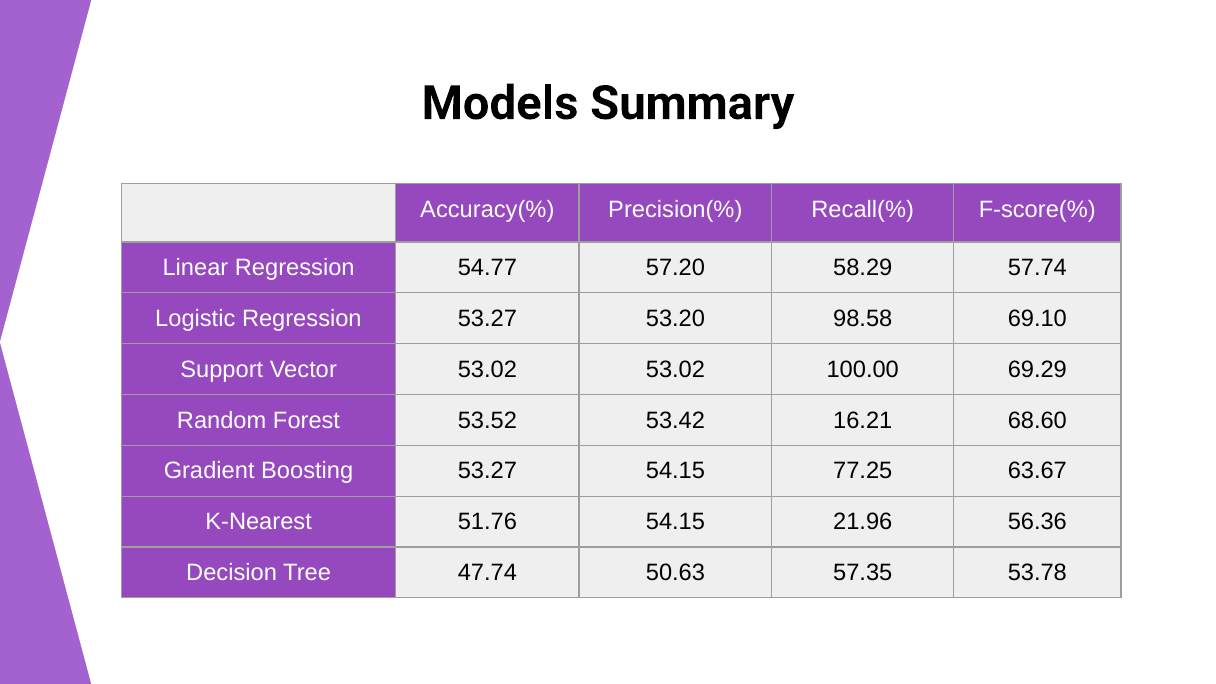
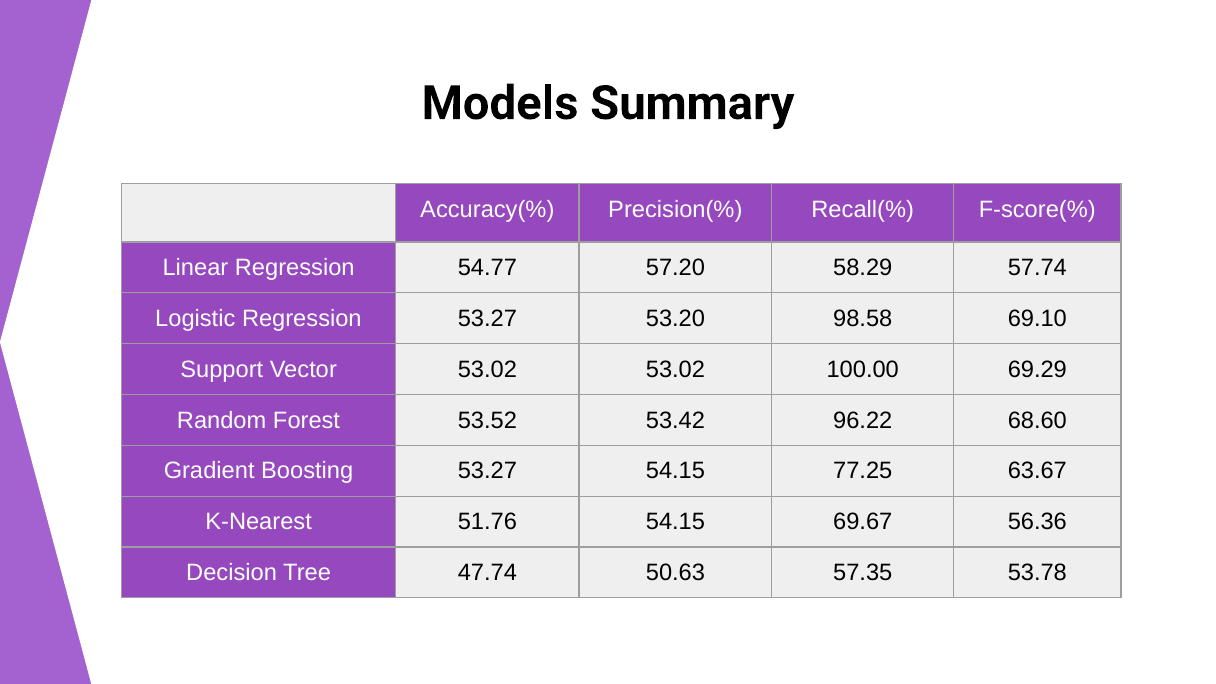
16.21: 16.21 -> 96.22
21.96: 21.96 -> 69.67
